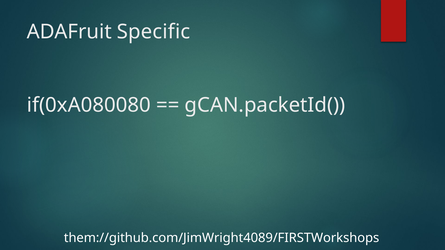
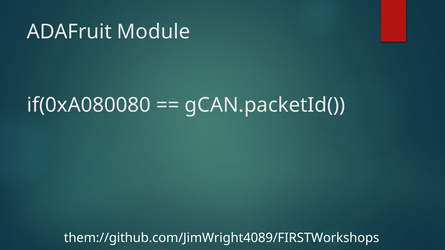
Specific: Specific -> Module
